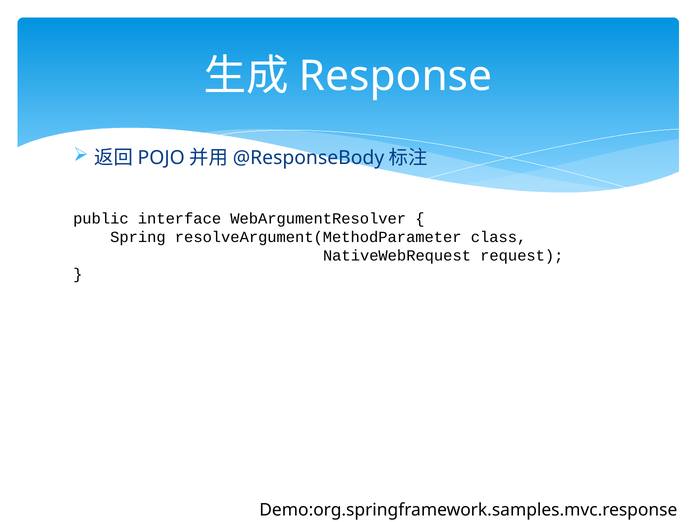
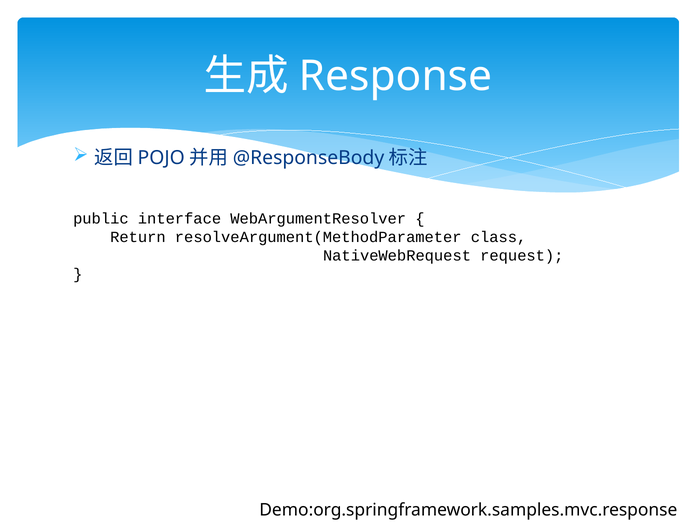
Spring: Spring -> Return
